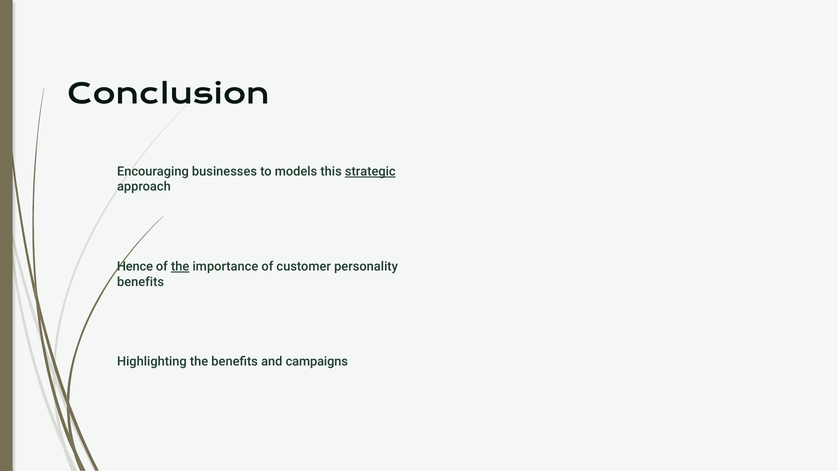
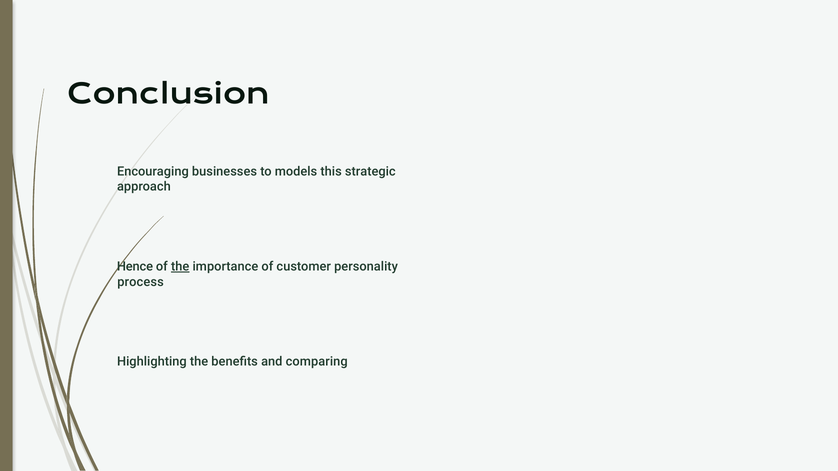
strategic underline: present -> none
benefits at (141, 282): benefits -> process
campaigns: campaigns -> comparing
